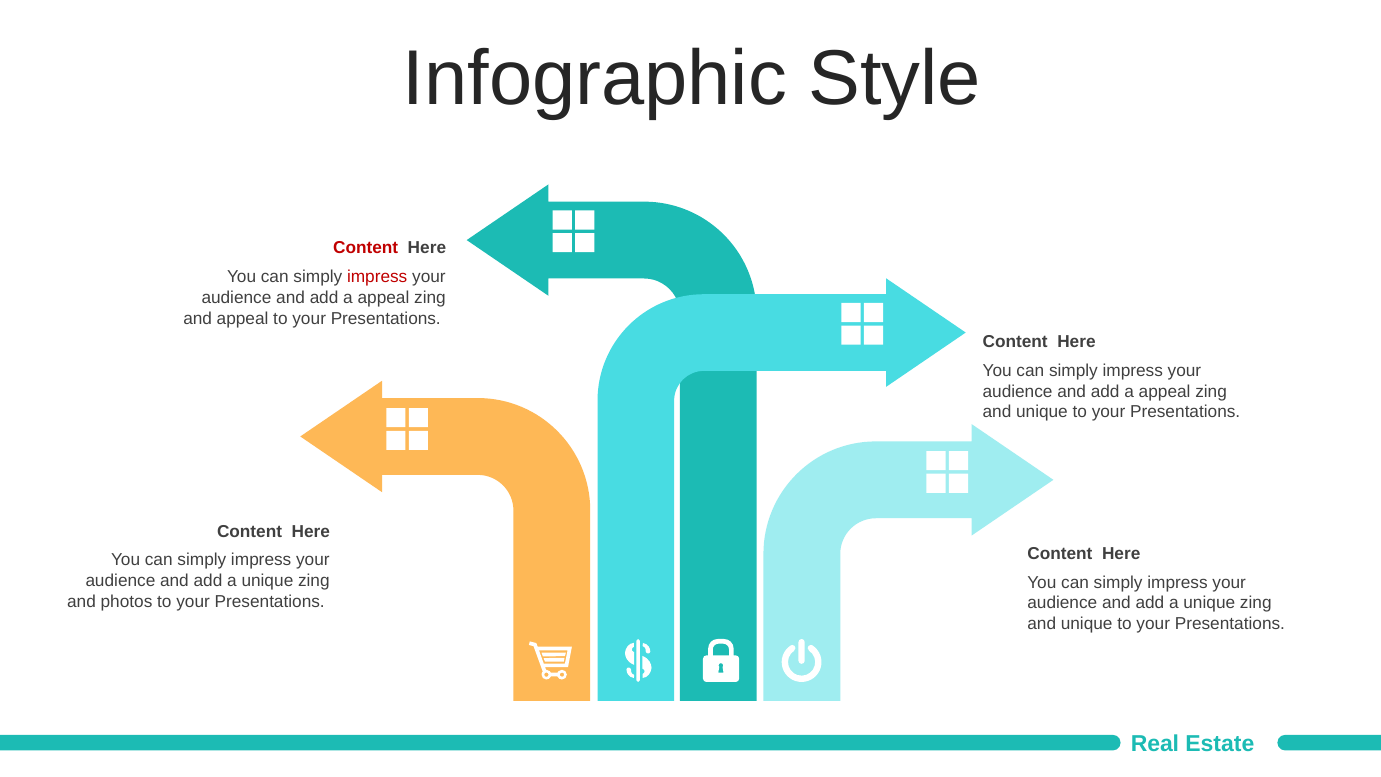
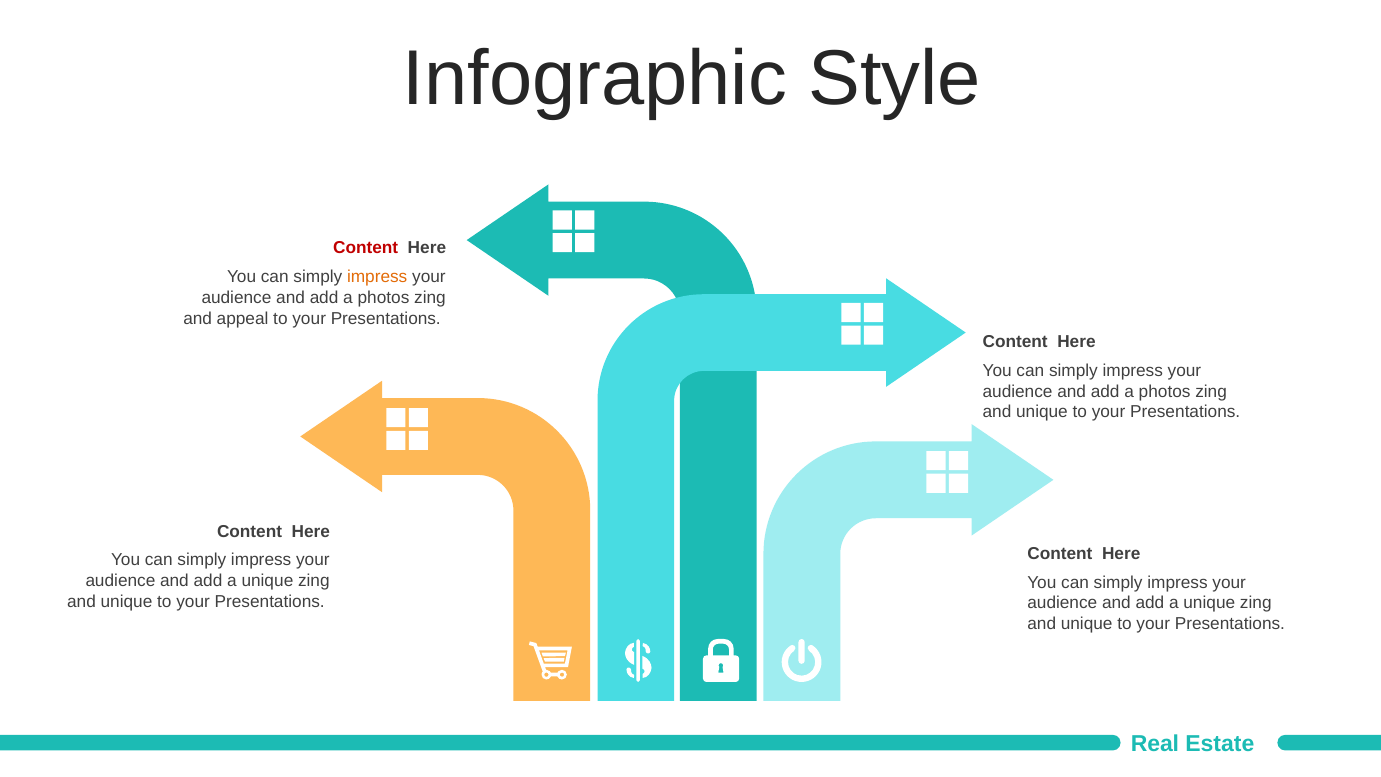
impress at (377, 277) colour: red -> orange
appeal at (384, 298): appeal -> photos
appeal at (1165, 391): appeal -> photos
photos at (127, 602): photos -> unique
